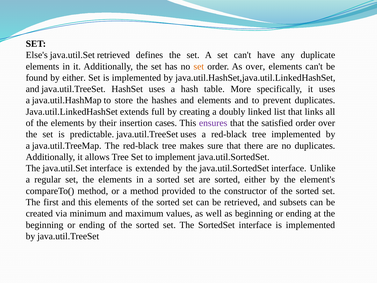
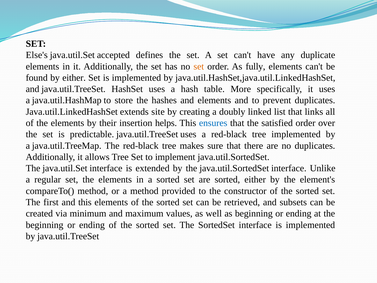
java.util.Set retrieved: retrieved -> accepted
As over: over -> fully
full: full -> site
cases: cases -> helps
ensures colour: purple -> blue
